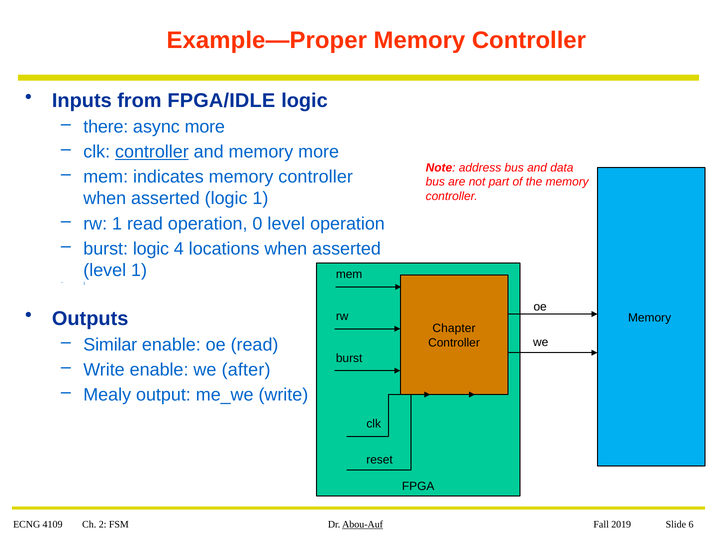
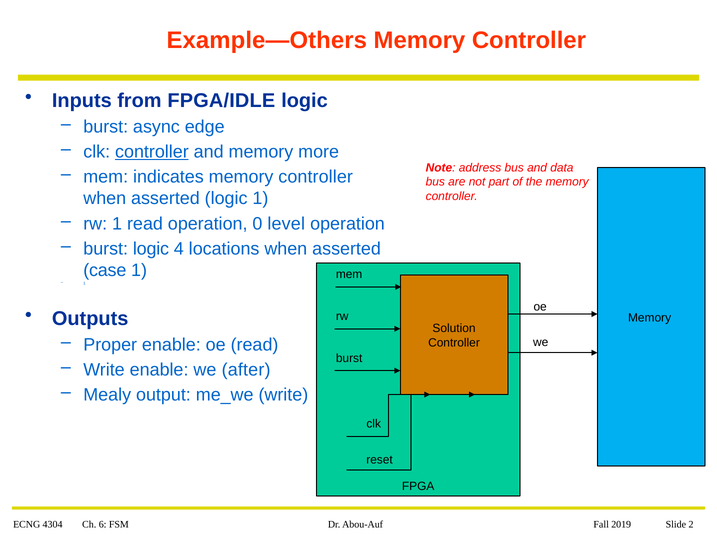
Example—Proper: Example—Proper -> Example—Others
there at (106, 127): there -> burst
async more: more -> edge
level at (105, 270): level -> case
Chapter: Chapter -> Solution
Similar: Similar -> Proper
4109: 4109 -> 4304
2: 2 -> 6
Abou-Auf underline: present -> none
6: 6 -> 2
